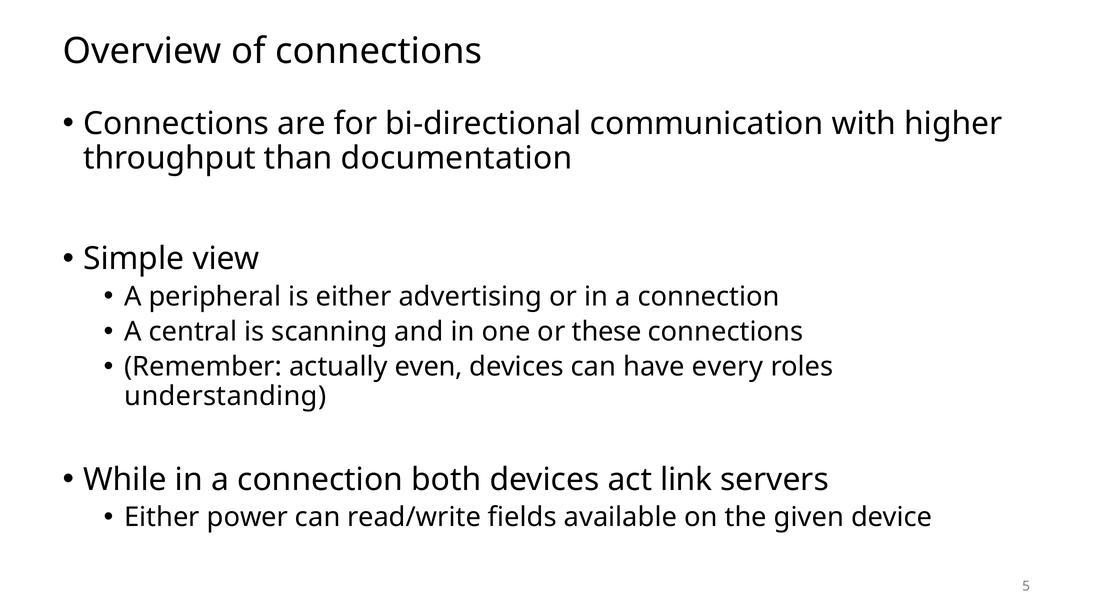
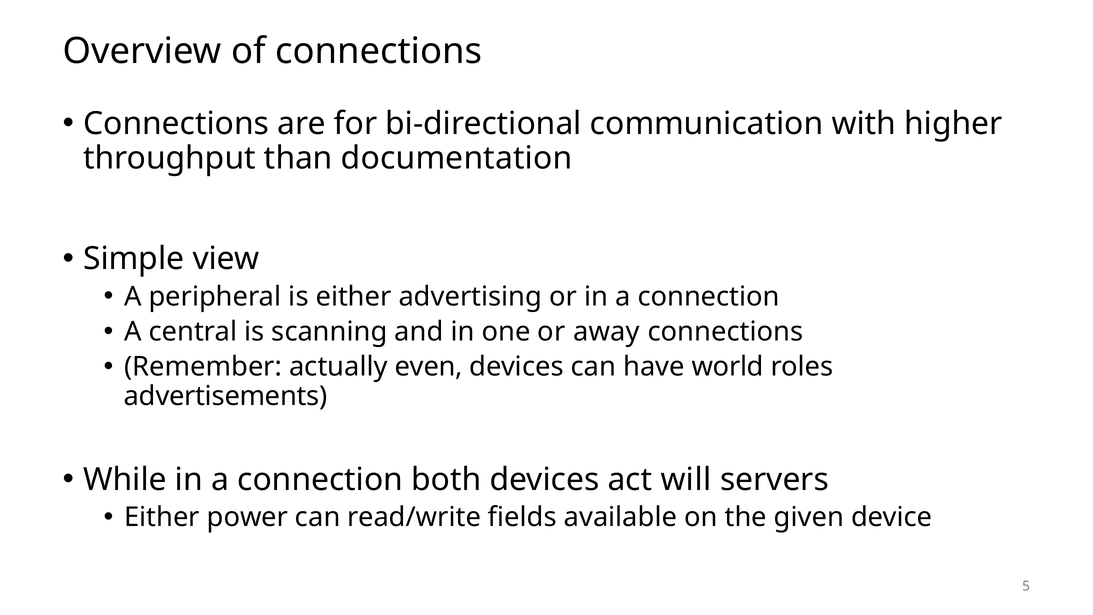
these: these -> away
every: every -> world
understanding: understanding -> advertisements
link: link -> will
